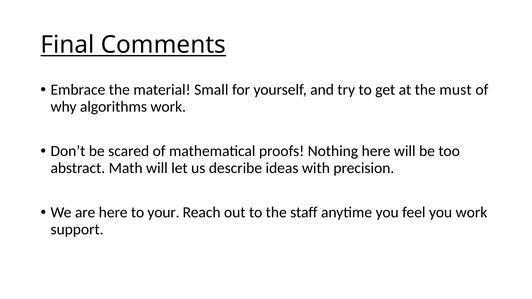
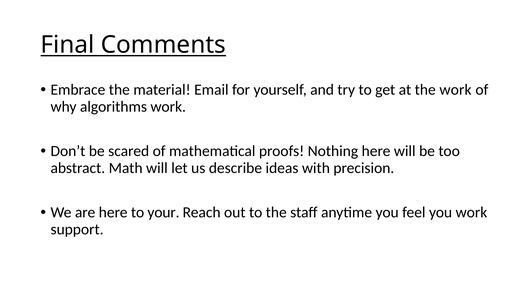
Small: Small -> Email
the must: must -> work
